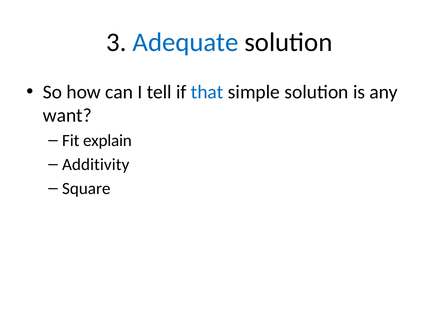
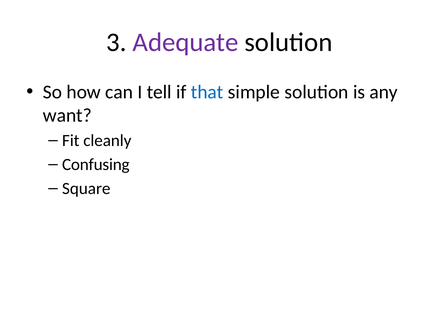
Adequate colour: blue -> purple
explain: explain -> cleanly
Additivity: Additivity -> Confusing
